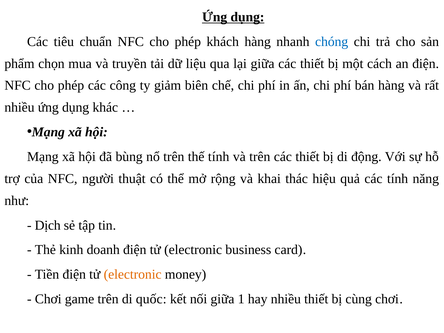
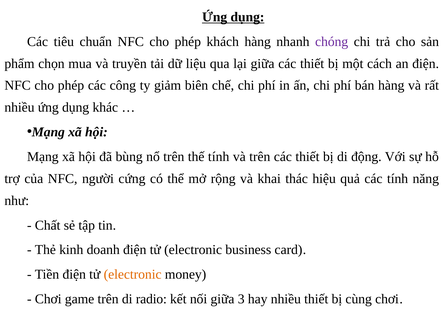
chóng colour: blue -> purple
thuật: thuật -> cứng
Dịch: Dịch -> Chất
quốc: quốc -> radio
1: 1 -> 3
